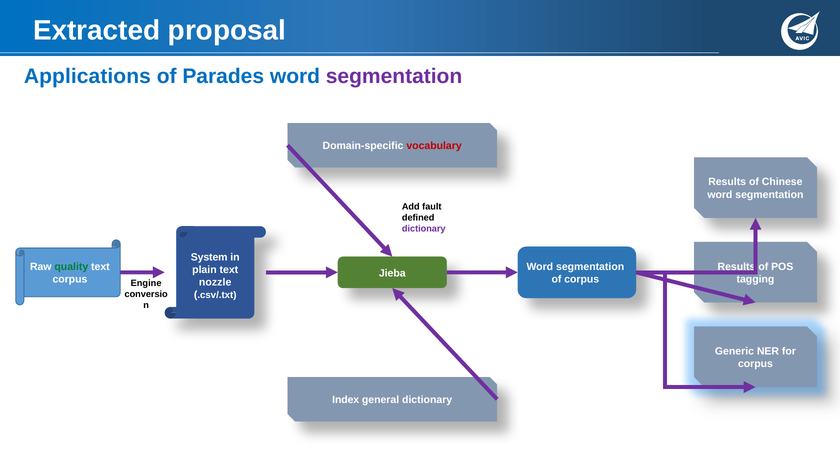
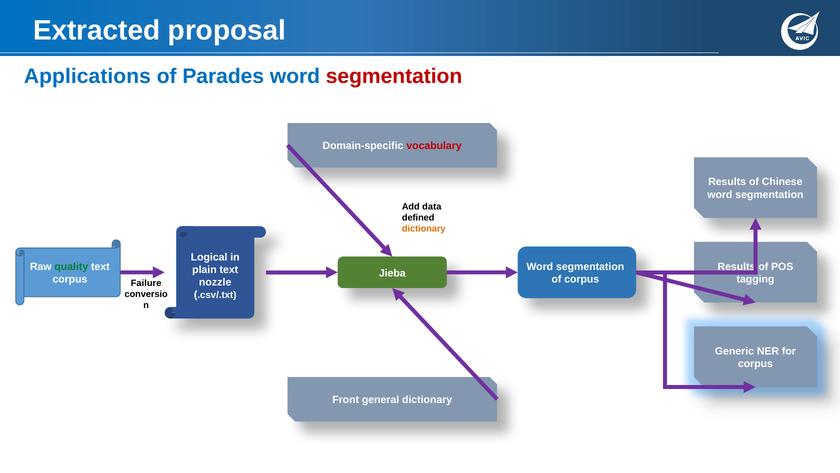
segmentation at (394, 76) colour: purple -> red
fault: fault -> data
dictionary at (424, 229) colour: purple -> orange
System: System -> Logical
Engine: Engine -> Failure
Index: Index -> Front
